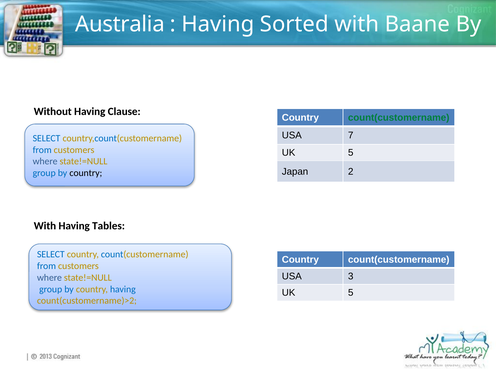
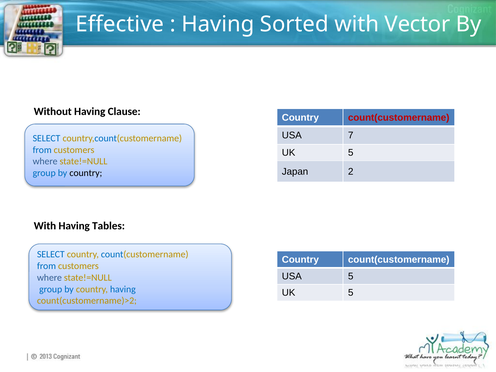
Australia: Australia -> Effective
Baane: Baane -> Vector
count(customername at (399, 118) colour: green -> red
USA 3: 3 -> 5
